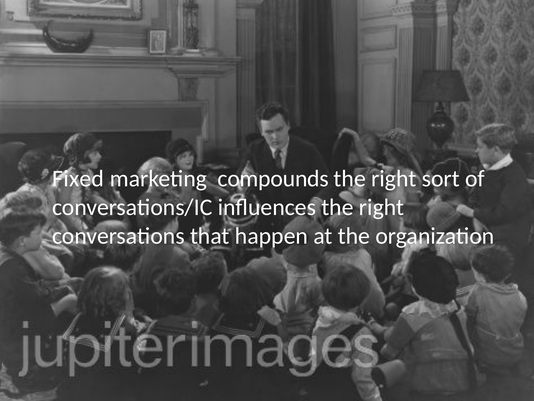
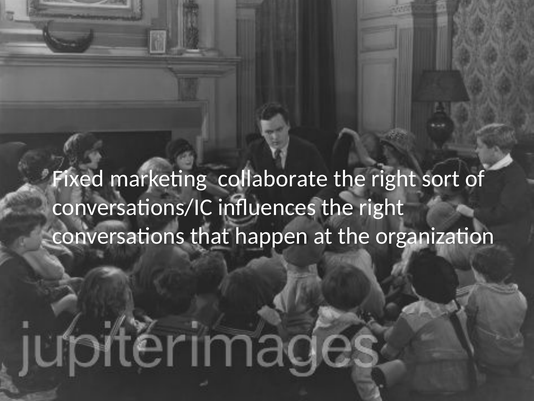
compounds: compounds -> collaborate
